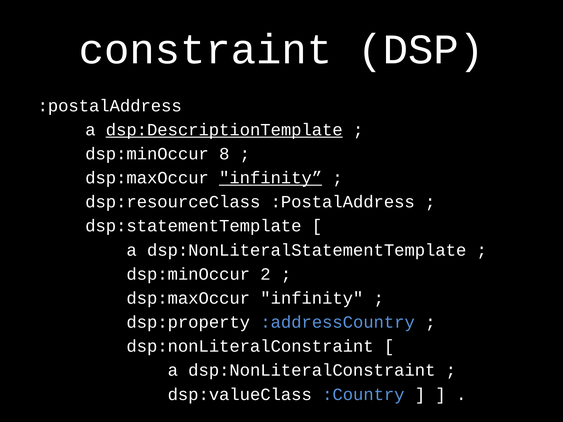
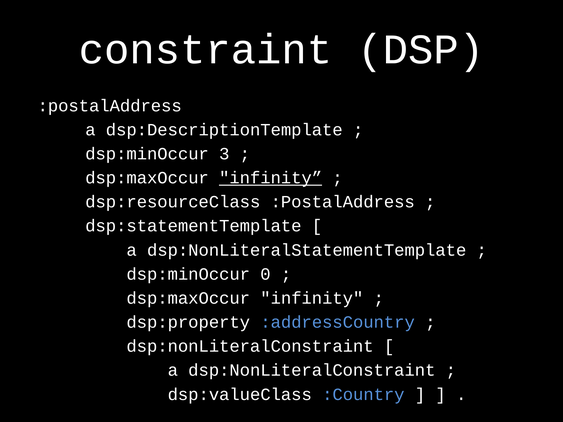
dsp:DescriptionTemplate underline: present -> none
8: 8 -> 3
2: 2 -> 0
